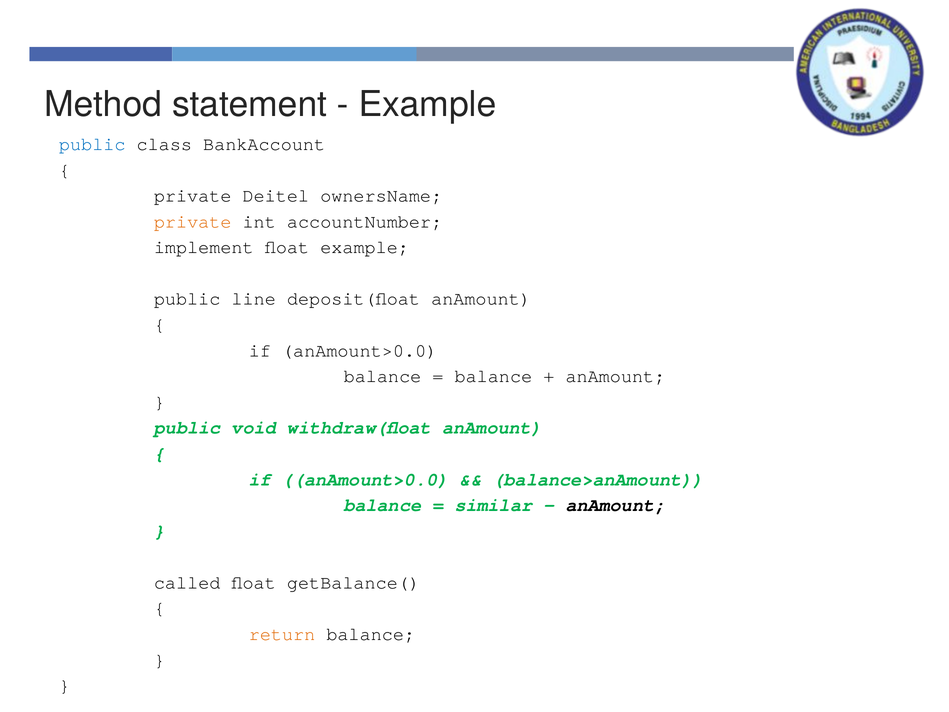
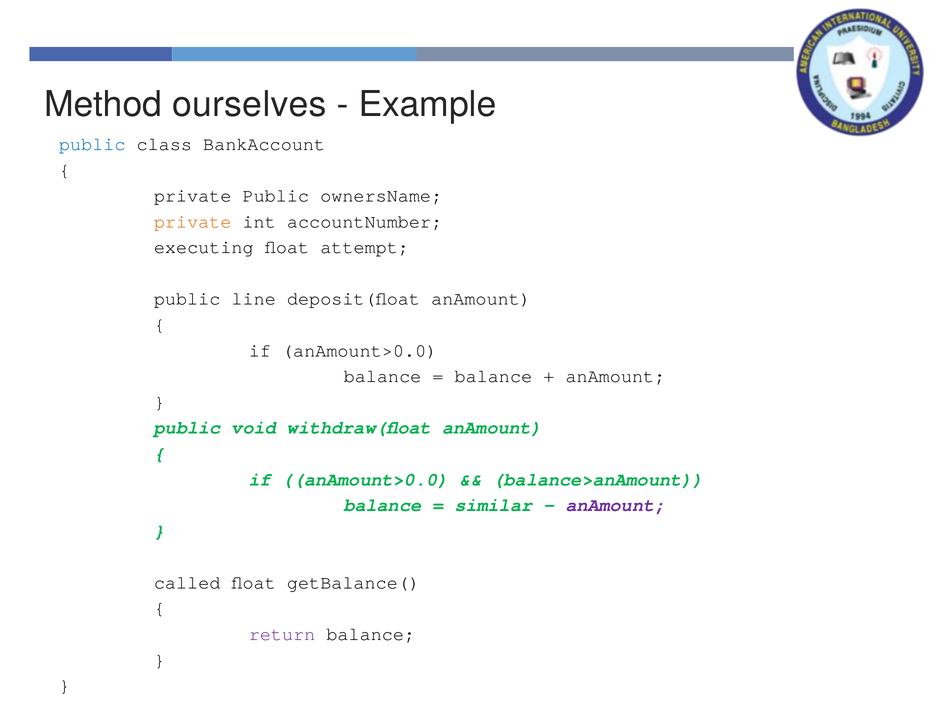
statement: statement -> ourselves
private Deitel: Deitel -> Public
implement: implement -> executing
float example: example -> attempt
anAmount at (615, 505) colour: black -> purple
return colour: orange -> purple
